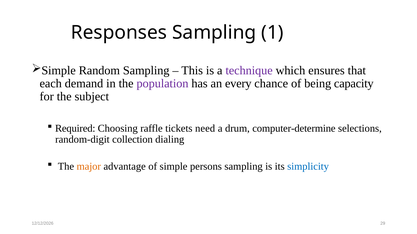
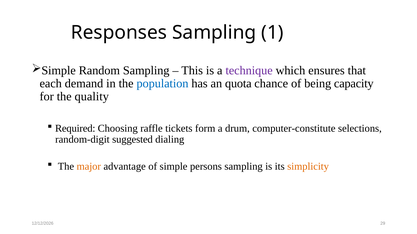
population colour: purple -> blue
every: every -> quota
subject: subject -> quality
need: need -> form
computer-determine: computer-determine -> computer-constitute
collection: collection -> suggested
simplicity colour: blue -> orange
